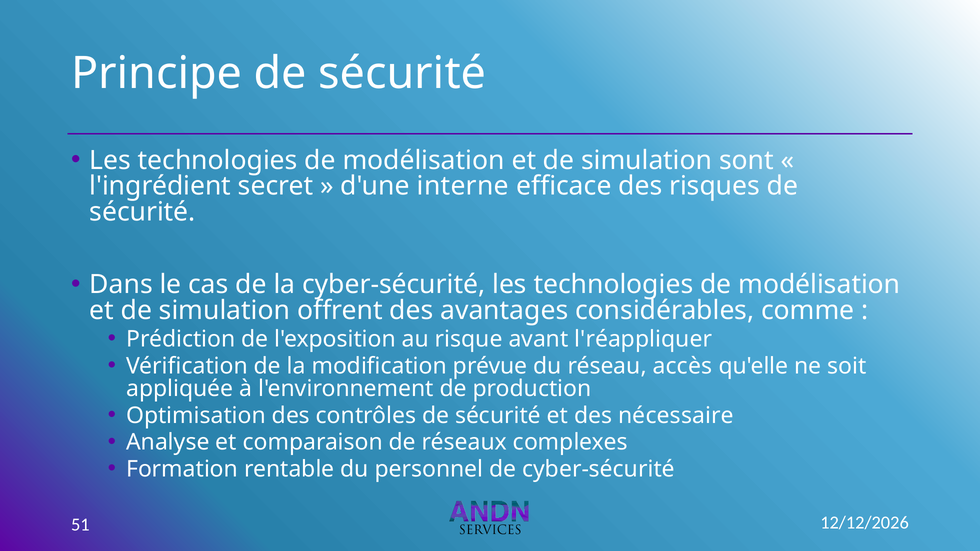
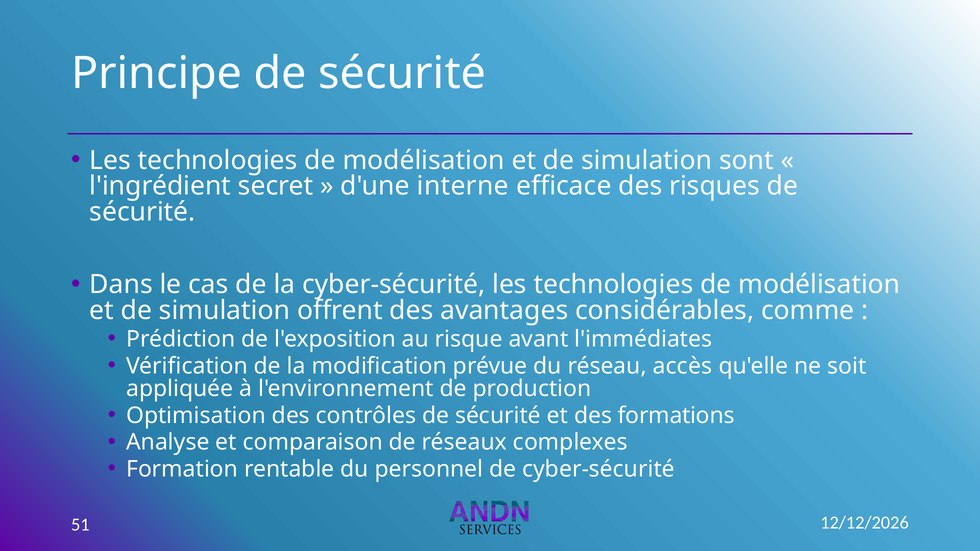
l'réappliquer: l'réappliquer -> l'immédiates
nécessaire: nécessaire -> formations
